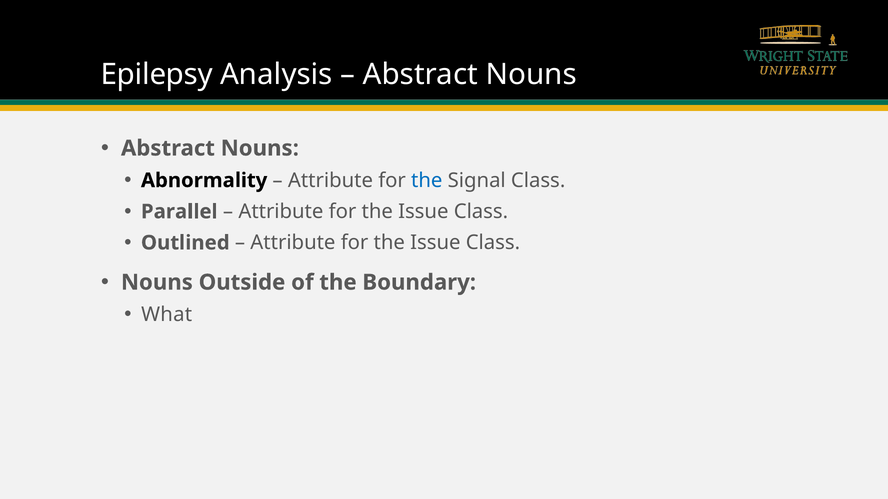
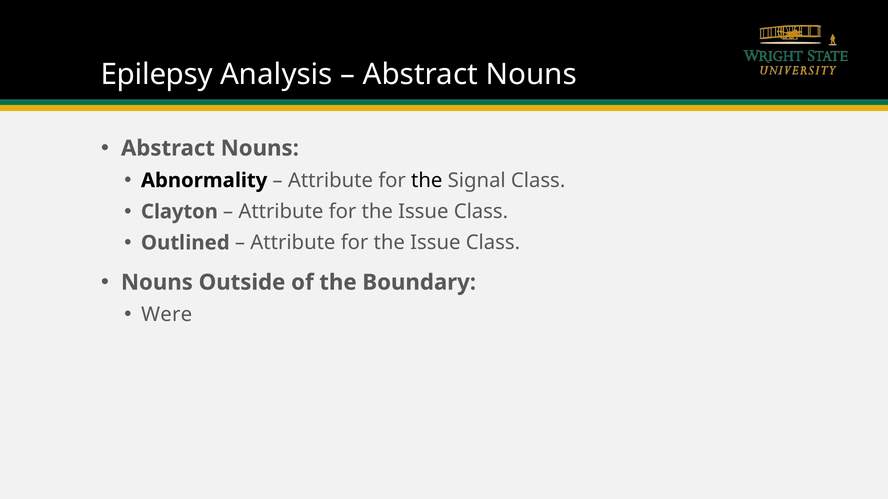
the at (427, 181) colour: blue -> black
Parallel: Parallel -> Clayton
What: What -> Were
